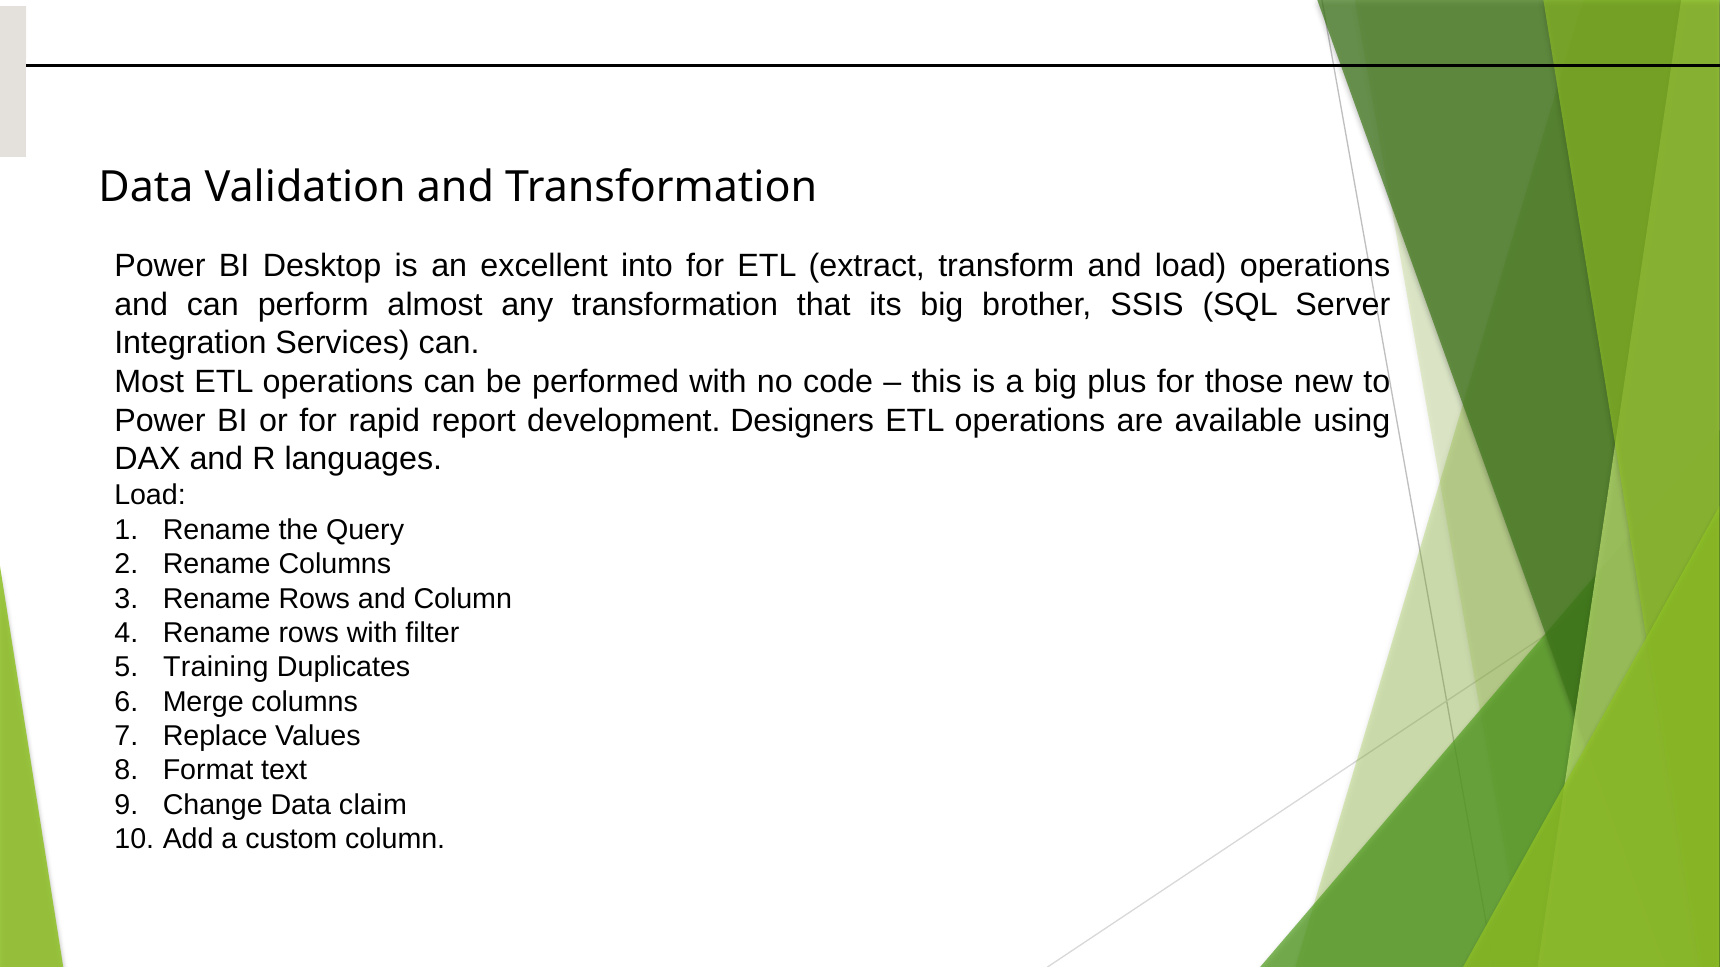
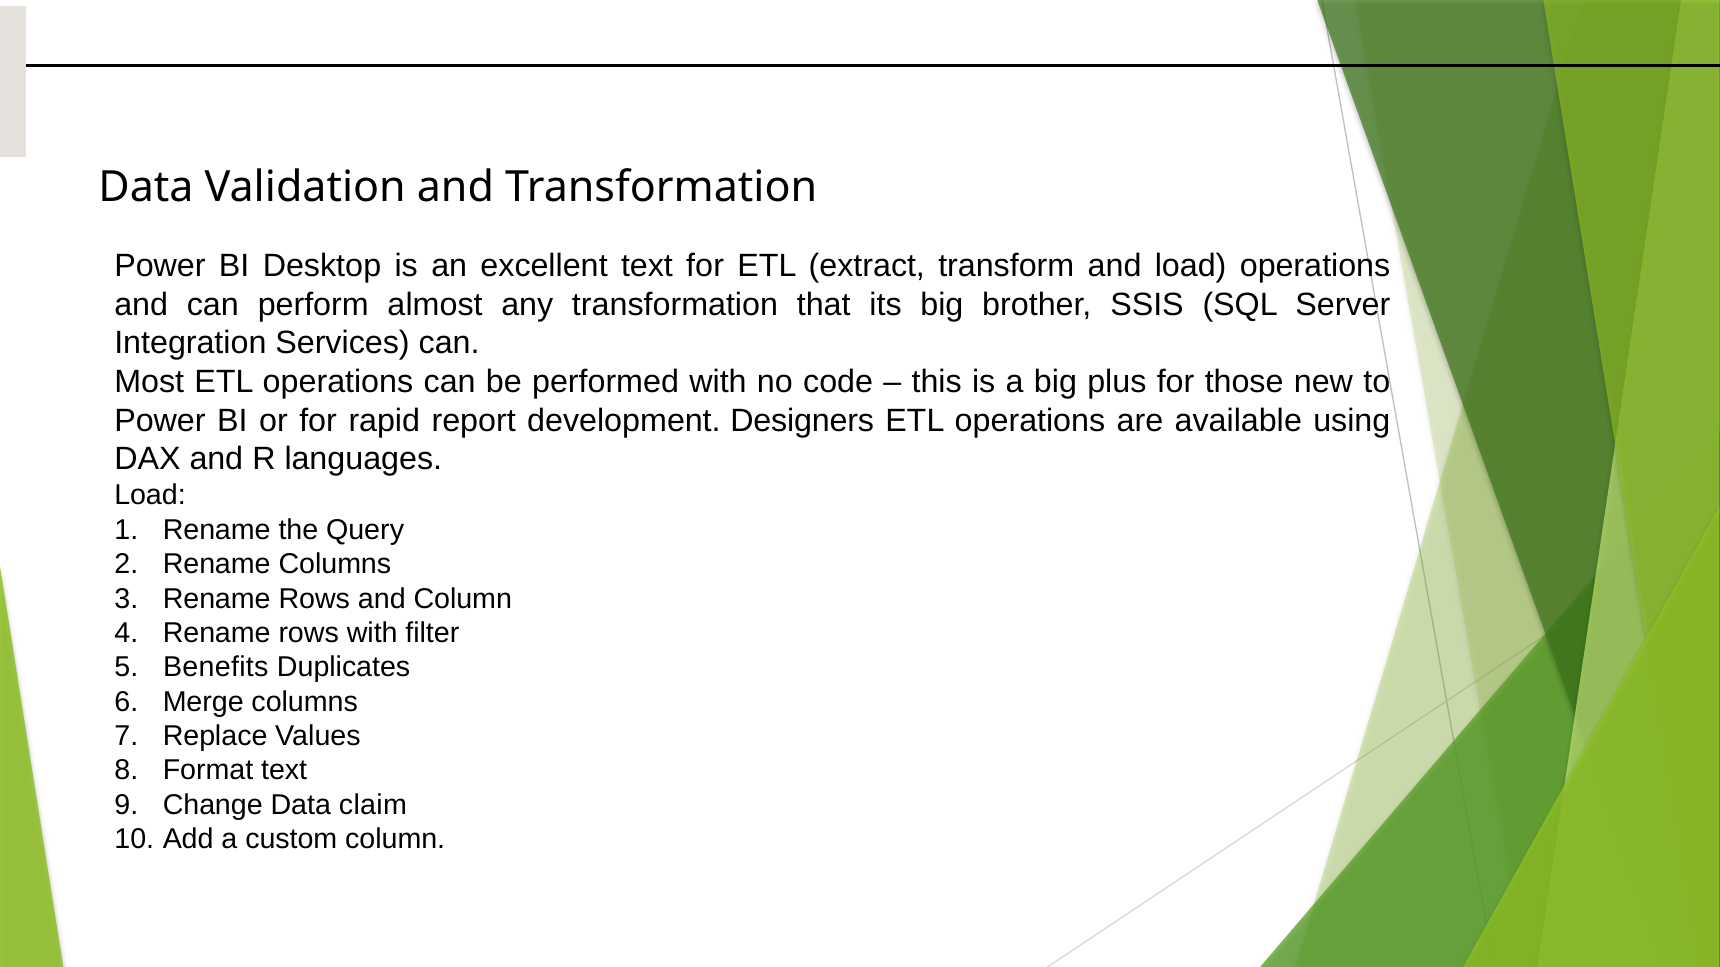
excellent into: into -> text
Training: Training -> Benefits
